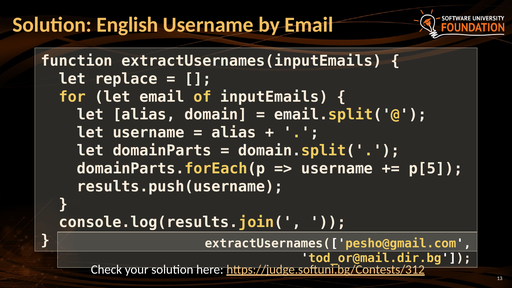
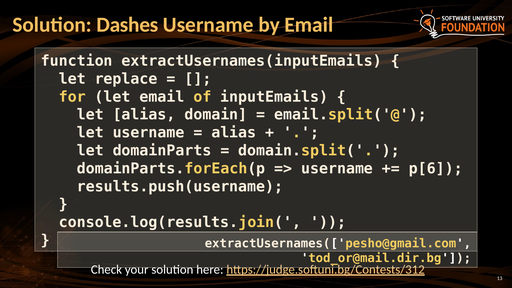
English: English -> Dashes
p[5: p[5 -> p[6
